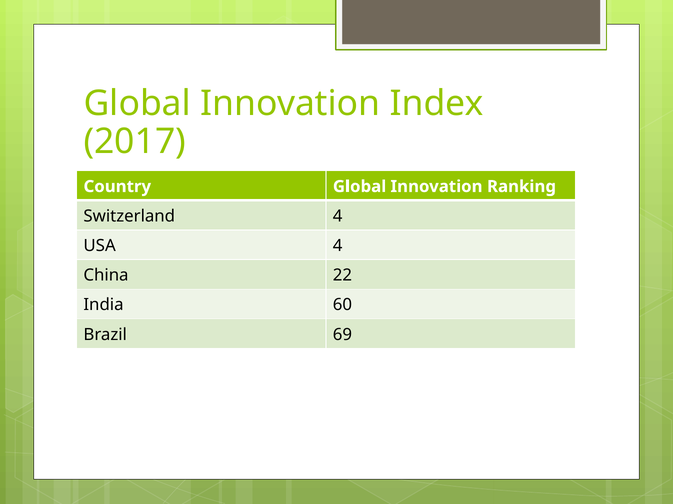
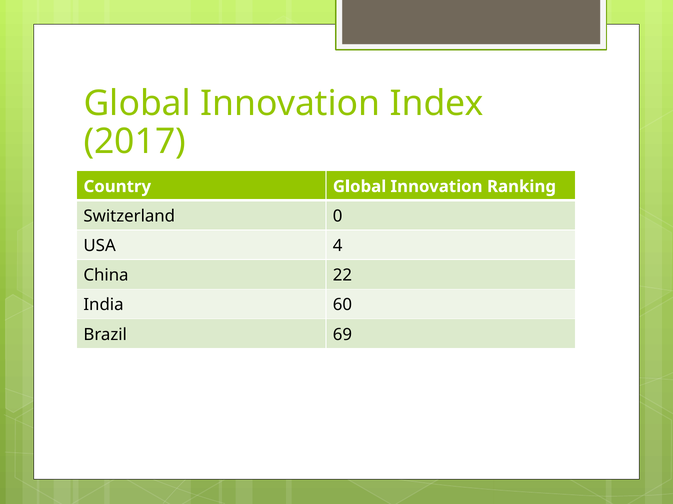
Switzerland 4: 4 -> 0
